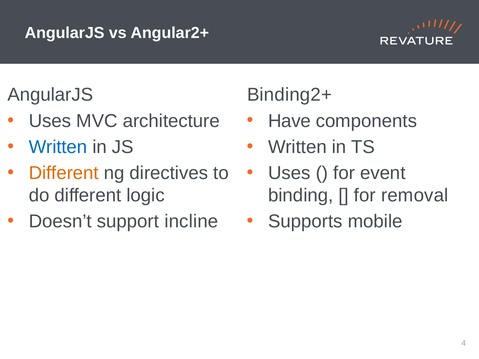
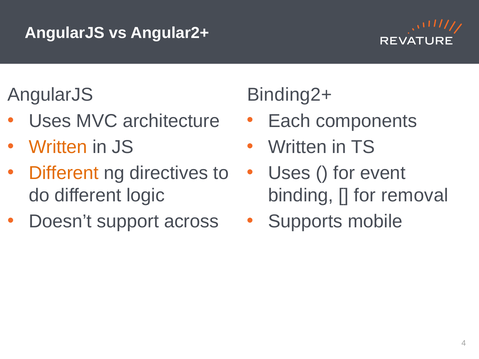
Have: Have -> Each
Written at (58, 147) colour: blue -> orange
incline: incline -> across
